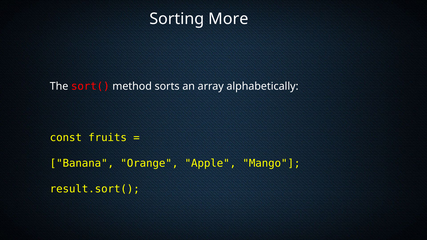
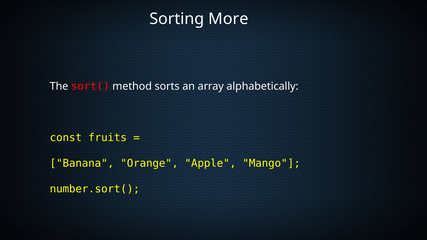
result.sort(: result.sort( -> number.sort(
